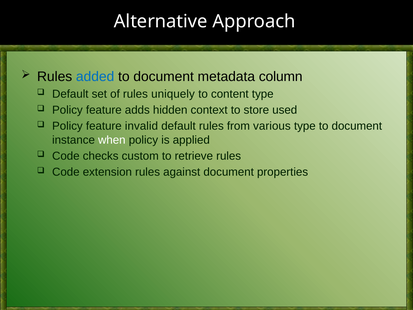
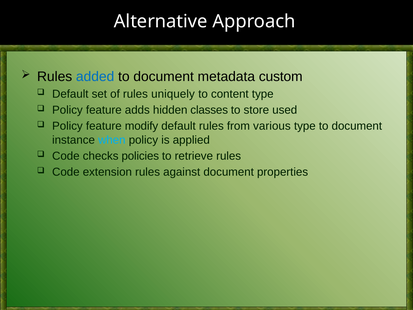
column: column -> custom
context: context -> classes
invalid: invalid -> modify
when colour: white -> light blue
custom: custom -> policies
